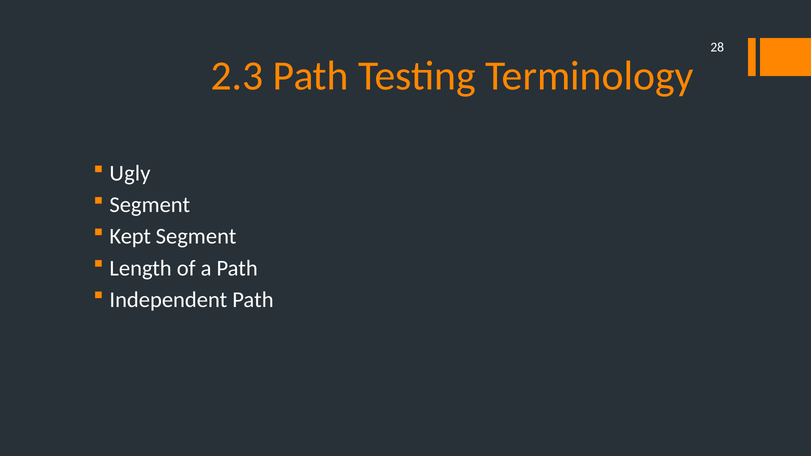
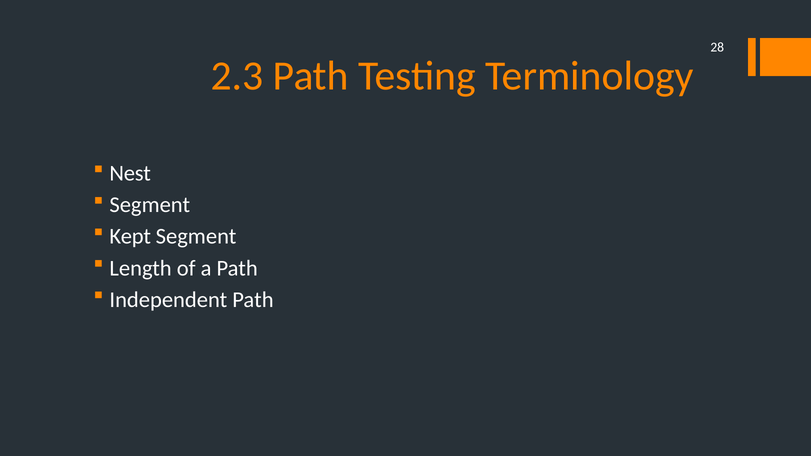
Ugly: Ugly -> Nest
